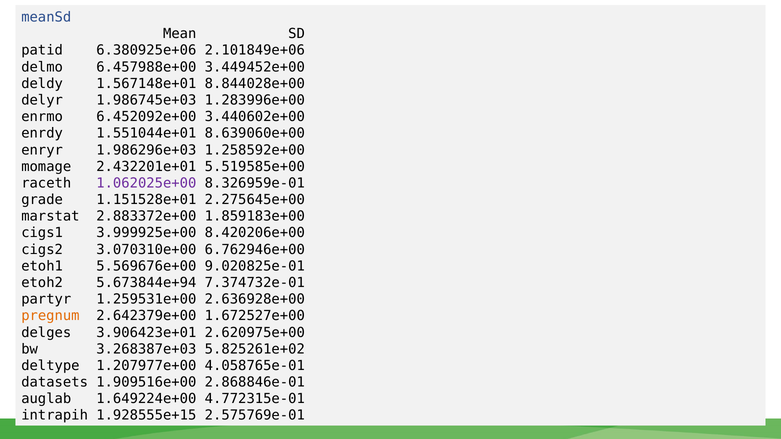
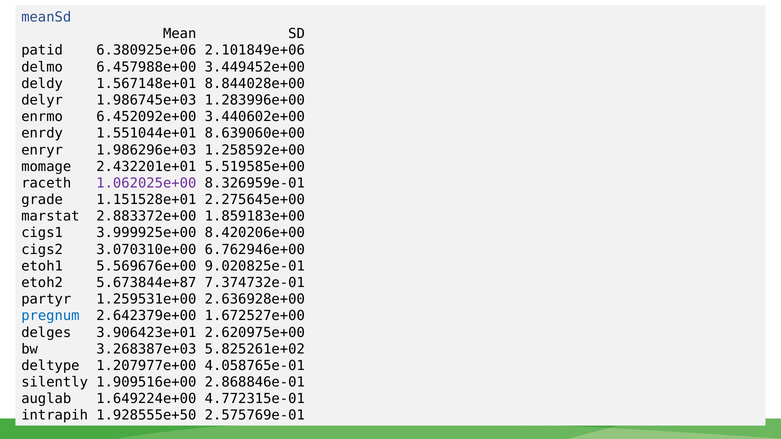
5.673844e+94: 5.673844e+94 -> 5.673844e+87
pregnum colour: orange -> blue
datasets: datasets -> silently
1.928555e+15: 1.928555e+15 -> 1.928555e+50
